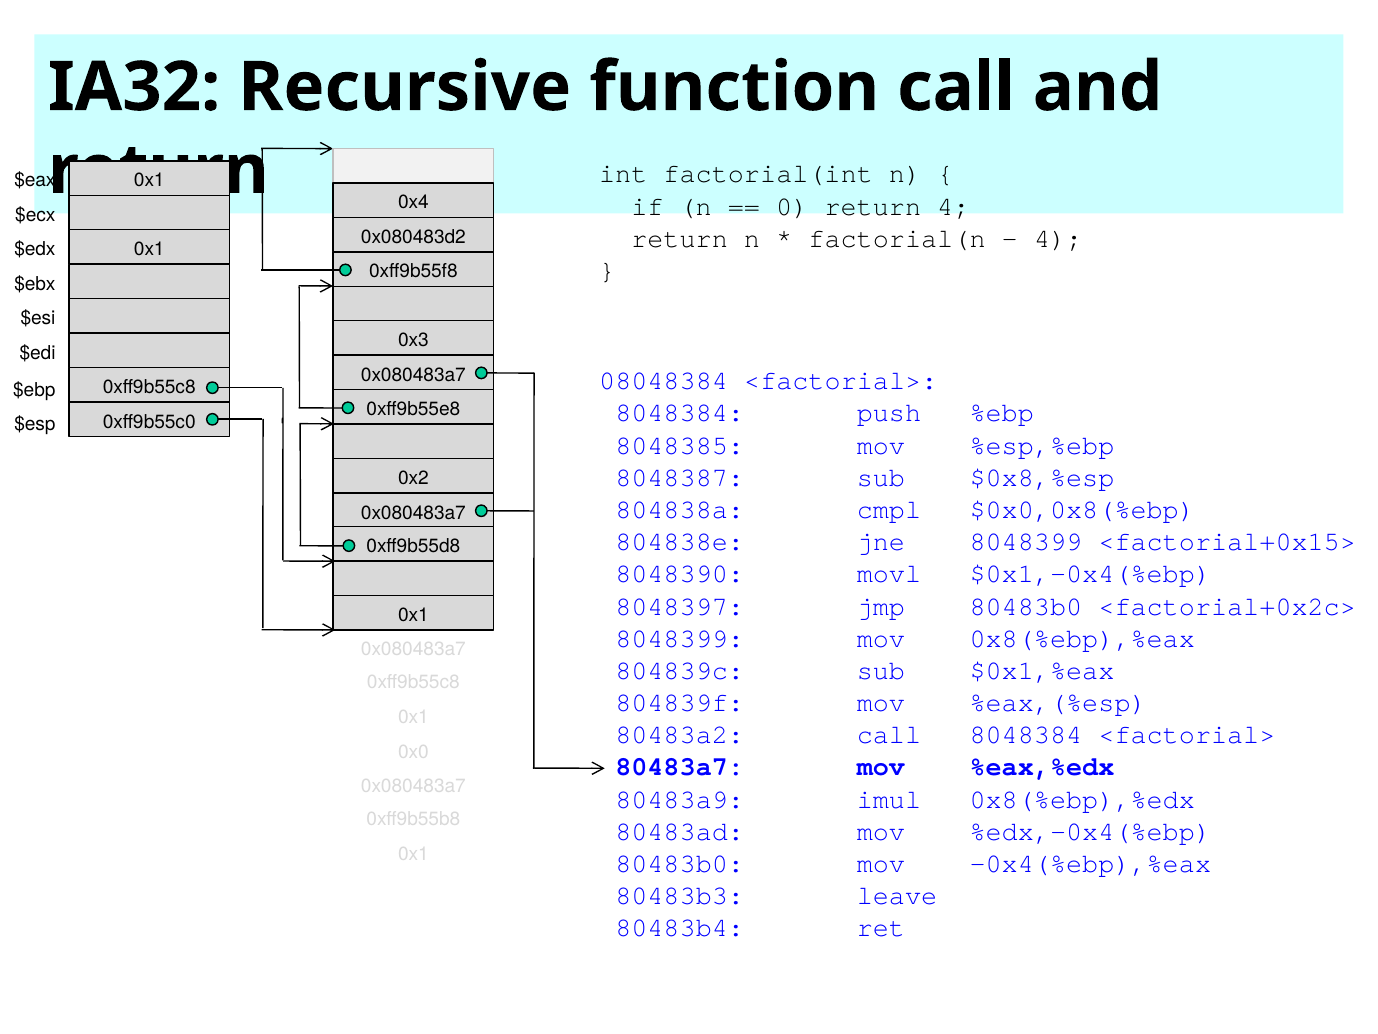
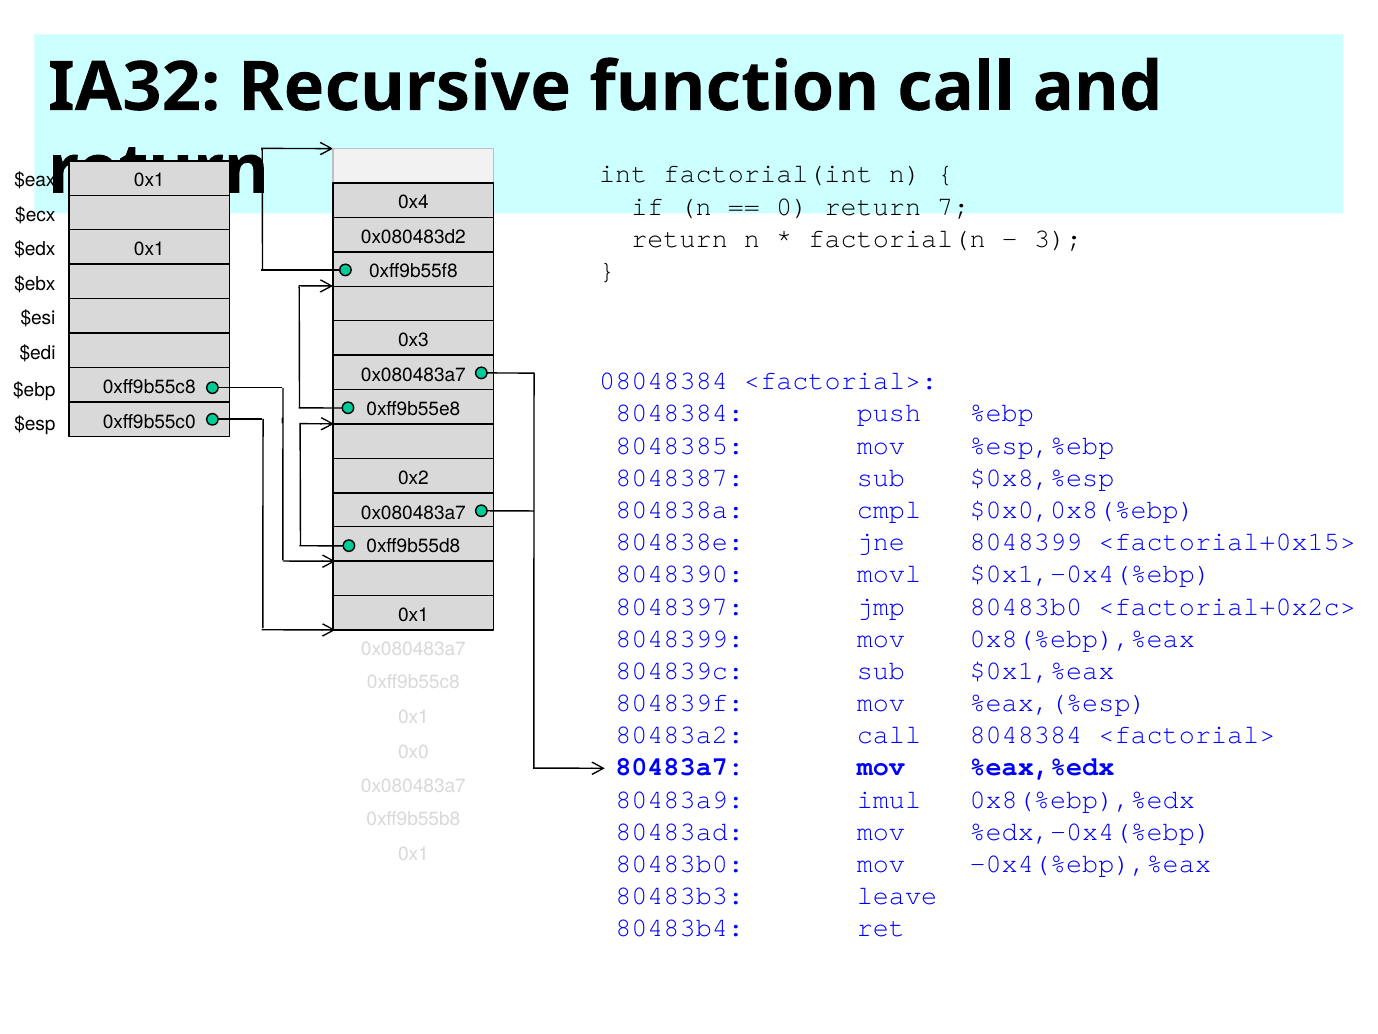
return 4: 4 -> 7
4 at (1058, 238): 4 -> 3
